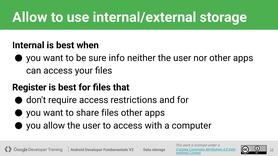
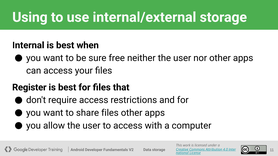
Allow at (30, 17): Allow -> Using
info: info -> free
